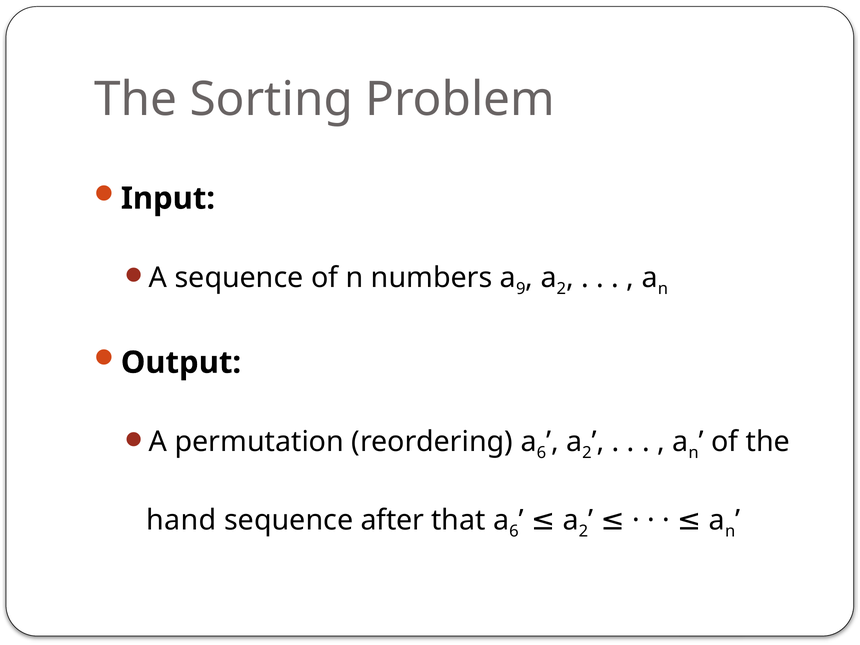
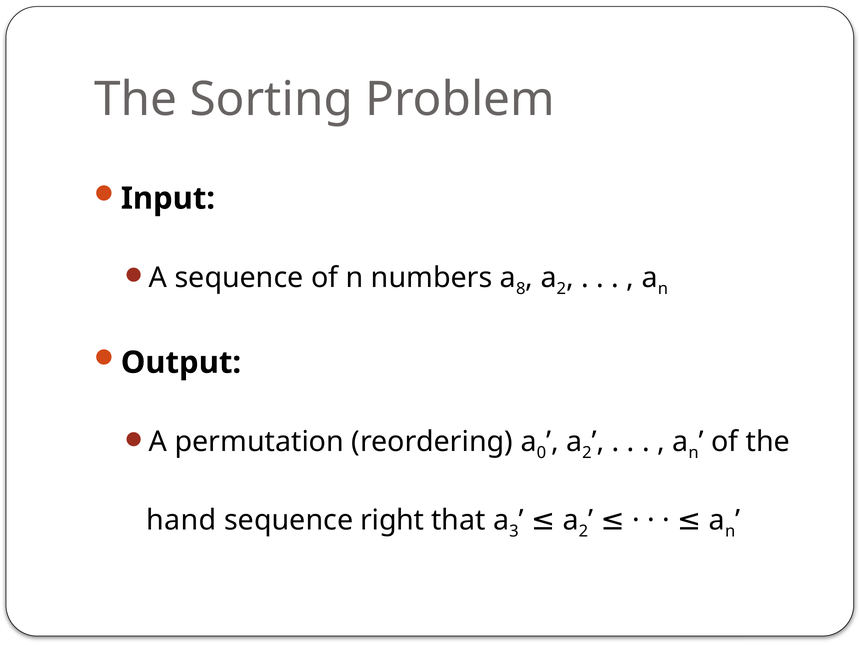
9: 9 -> 8
reordering a 6: 6 -> 0
after: after -> right
that a 6: 6 -> 3
